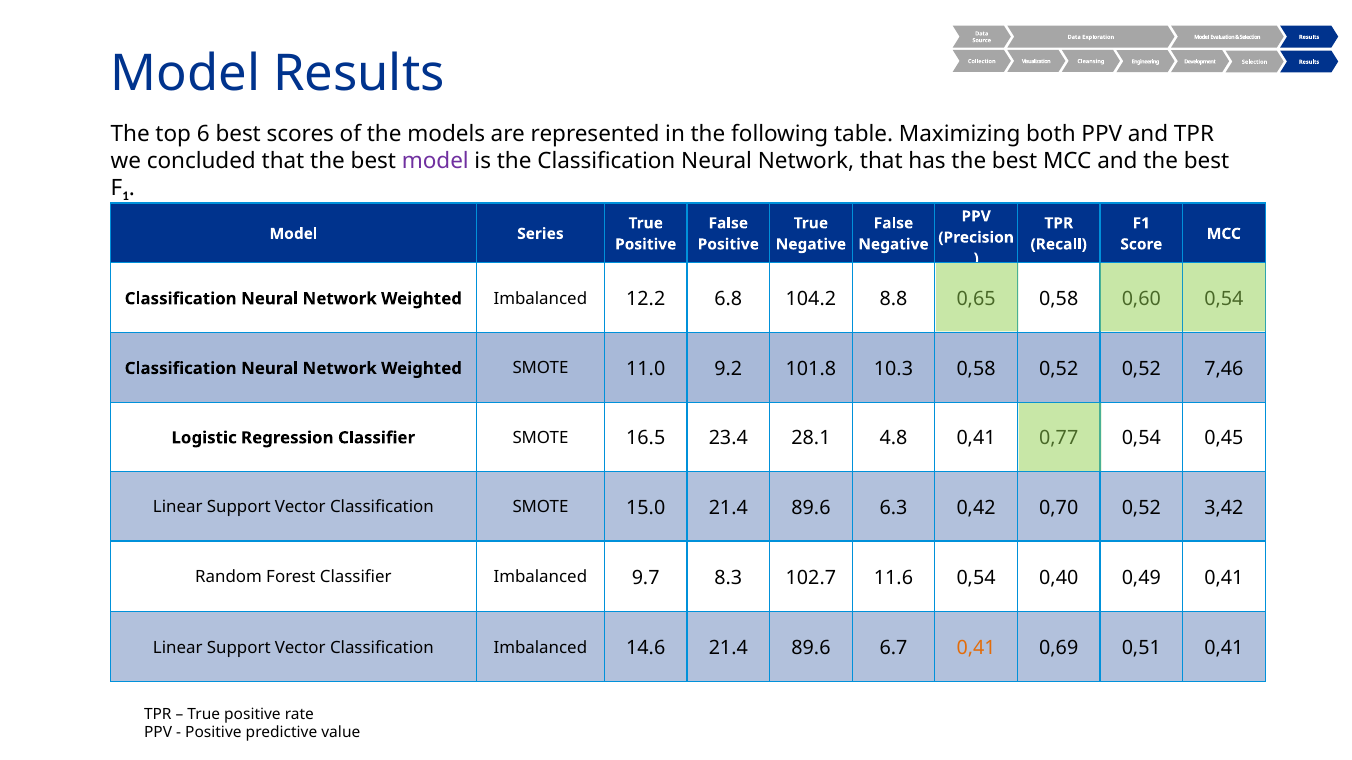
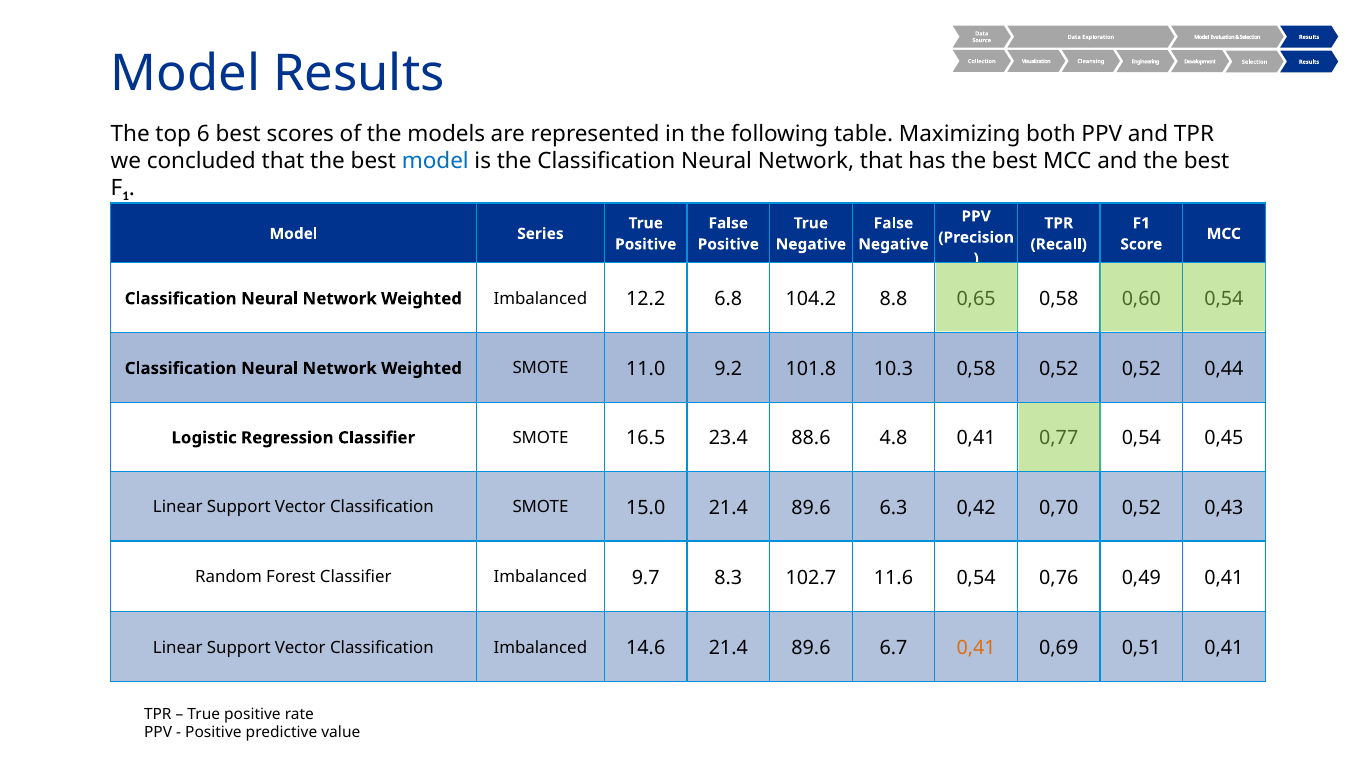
model at (435, 161) colour: purple -> blue
7,46: 7,46 -> 0,44
28.1: 28.1 -> 88.6
3,42: 3,42 -> 0,43
0,40: 0,40 -> 0,76
